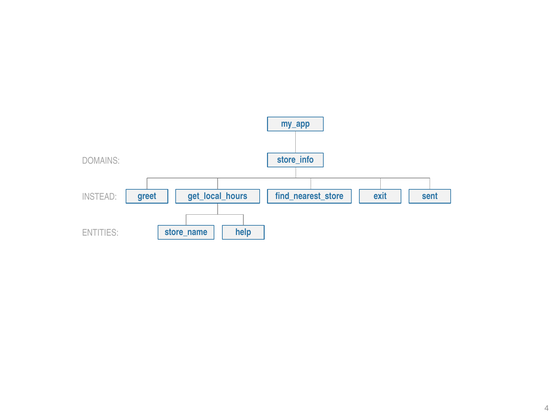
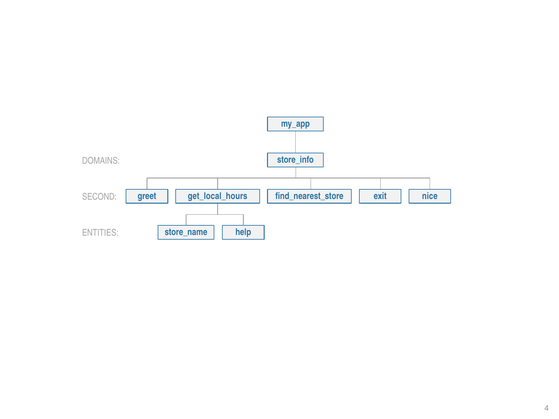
sent: sent -> nice
INSTEAD: INSTEAD -> SECOND
